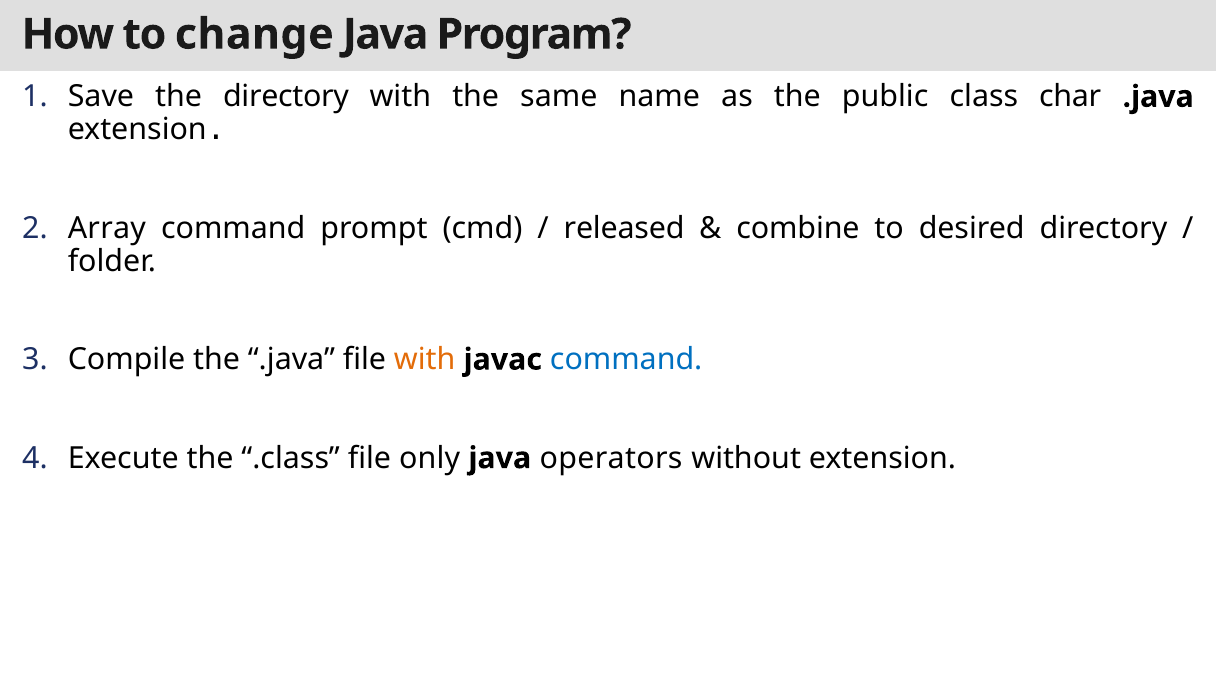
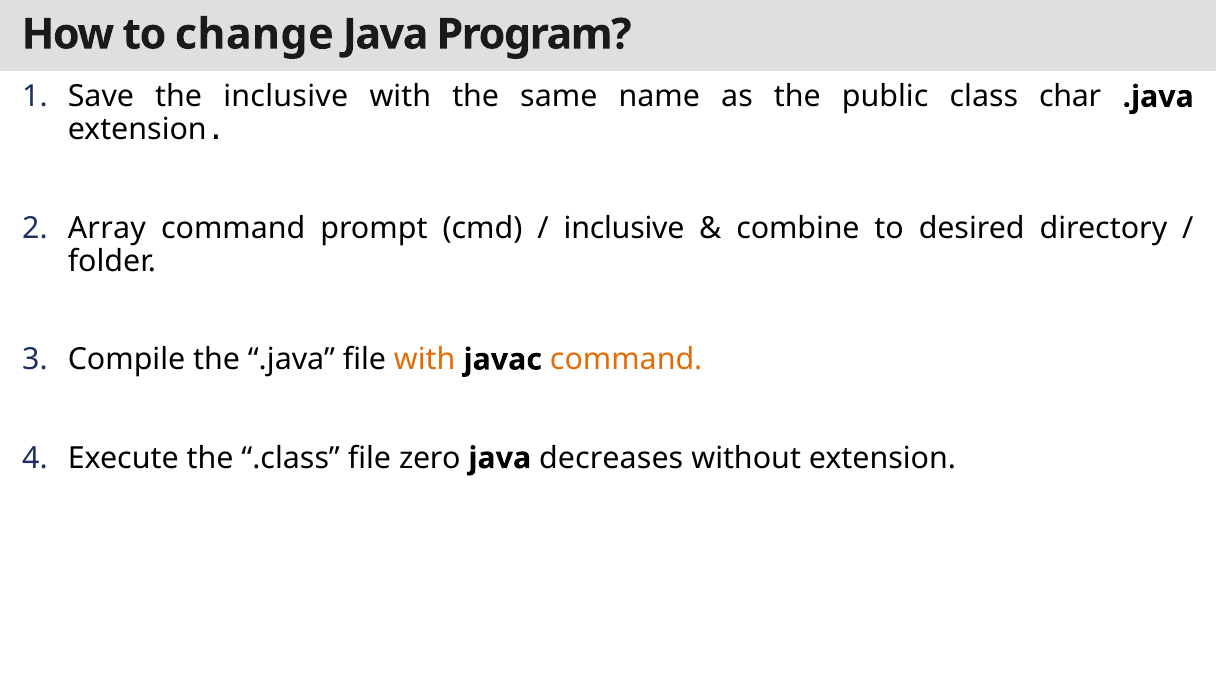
the directory: directory -> inclusive
released at (624, 228): released -> inclusive
command at (626, 360) colour: blue -> orange
only: only -> zero
operators: operators -> decreases
